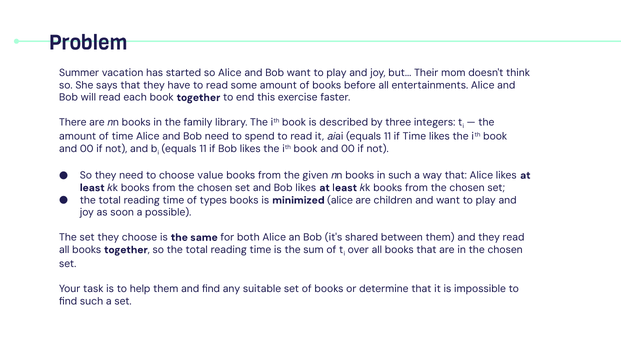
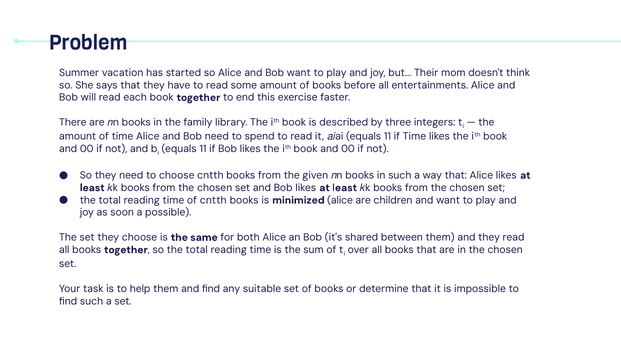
choose value: value -> cntth
of types: types -> cntth
